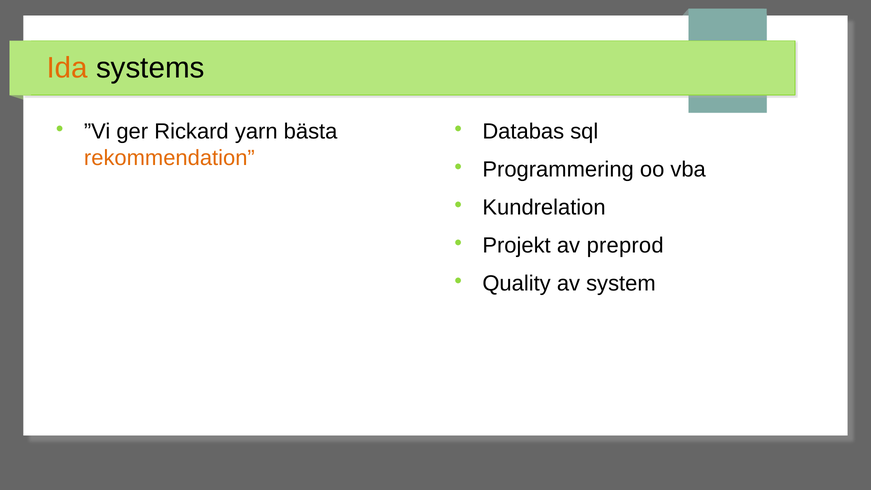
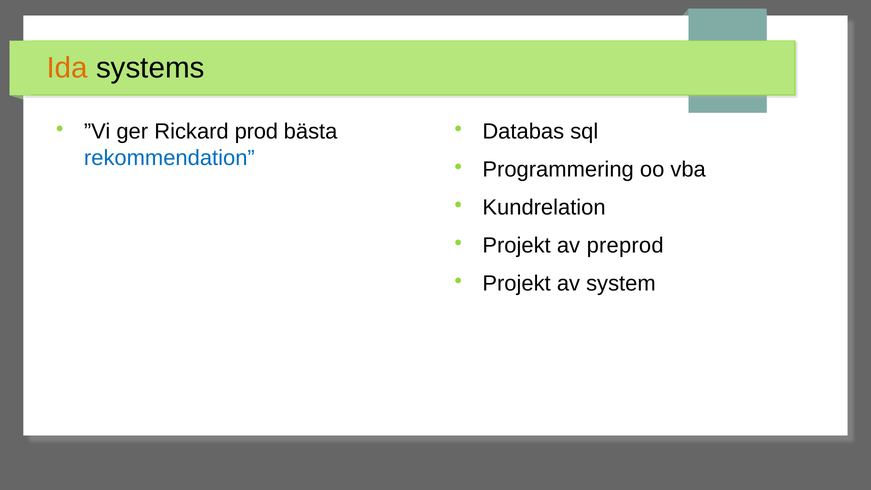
yarn: yarn -> prod
rekommendation colour: orange -> blue
Quality at (517, 283): Quality -> Projekt
